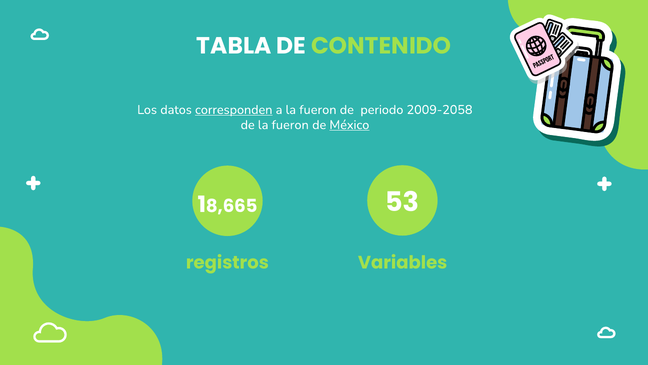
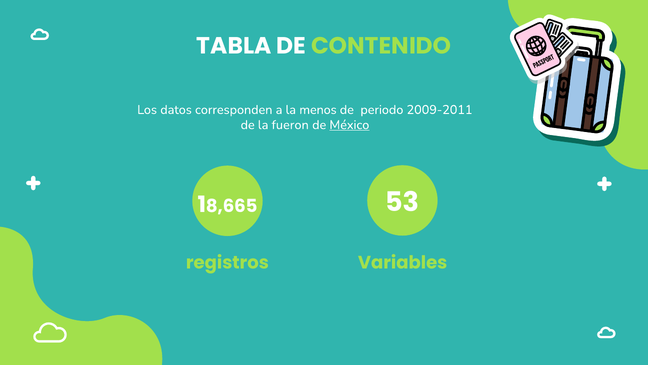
corresponden underline: present -> none
a la fueron: fueron -> menos
2009-2058: 2009-2058 -> 2009-2011
